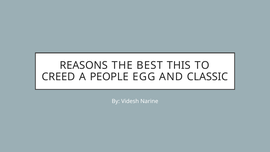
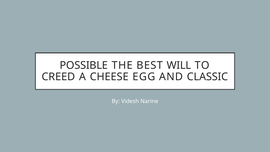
REASONS: REASONS -> POSSIBLE
THIS: THIS -> WILL
PEOPLE: PEOPLE -> CHEESE
